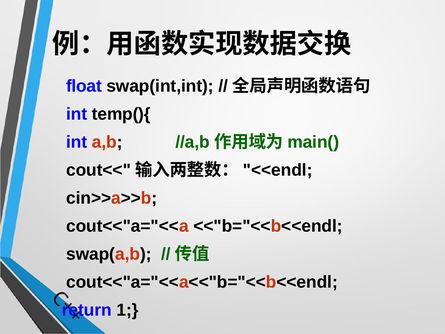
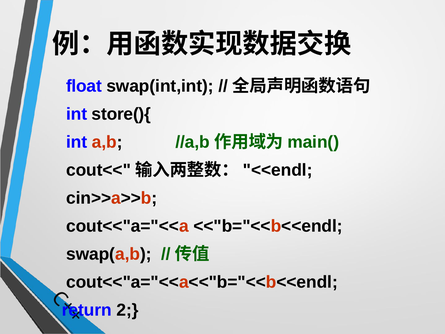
temp(){: temp(){ -> store(){
1: 1 -> 2
